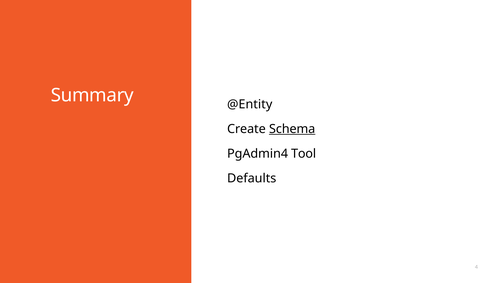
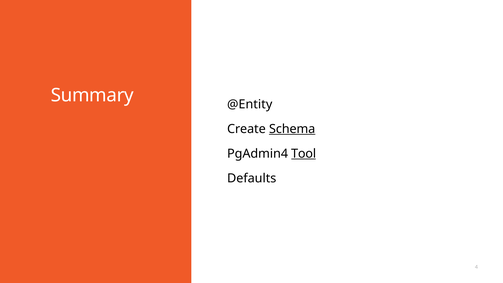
Tool underline: none -> present
